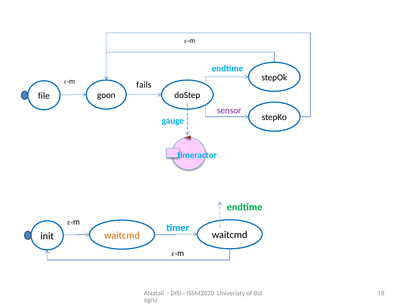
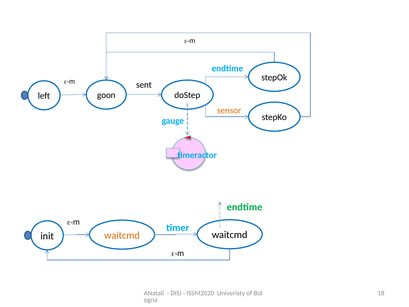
fails: fails -> sent
file: file -> left
sensor colour: purple -> orange
